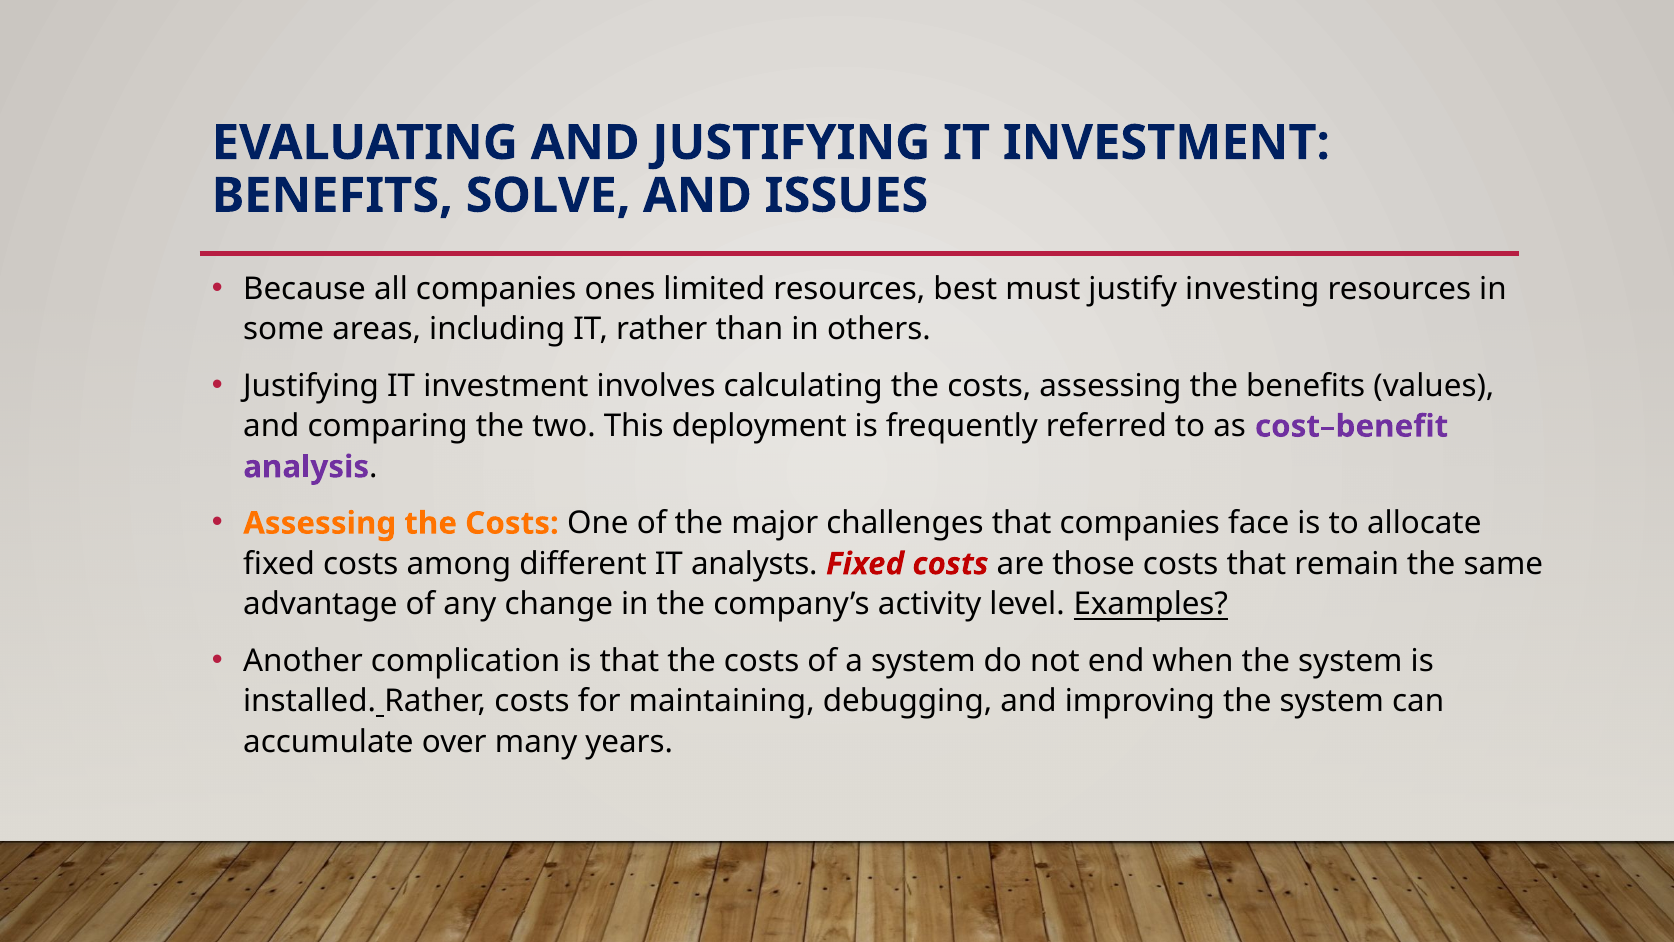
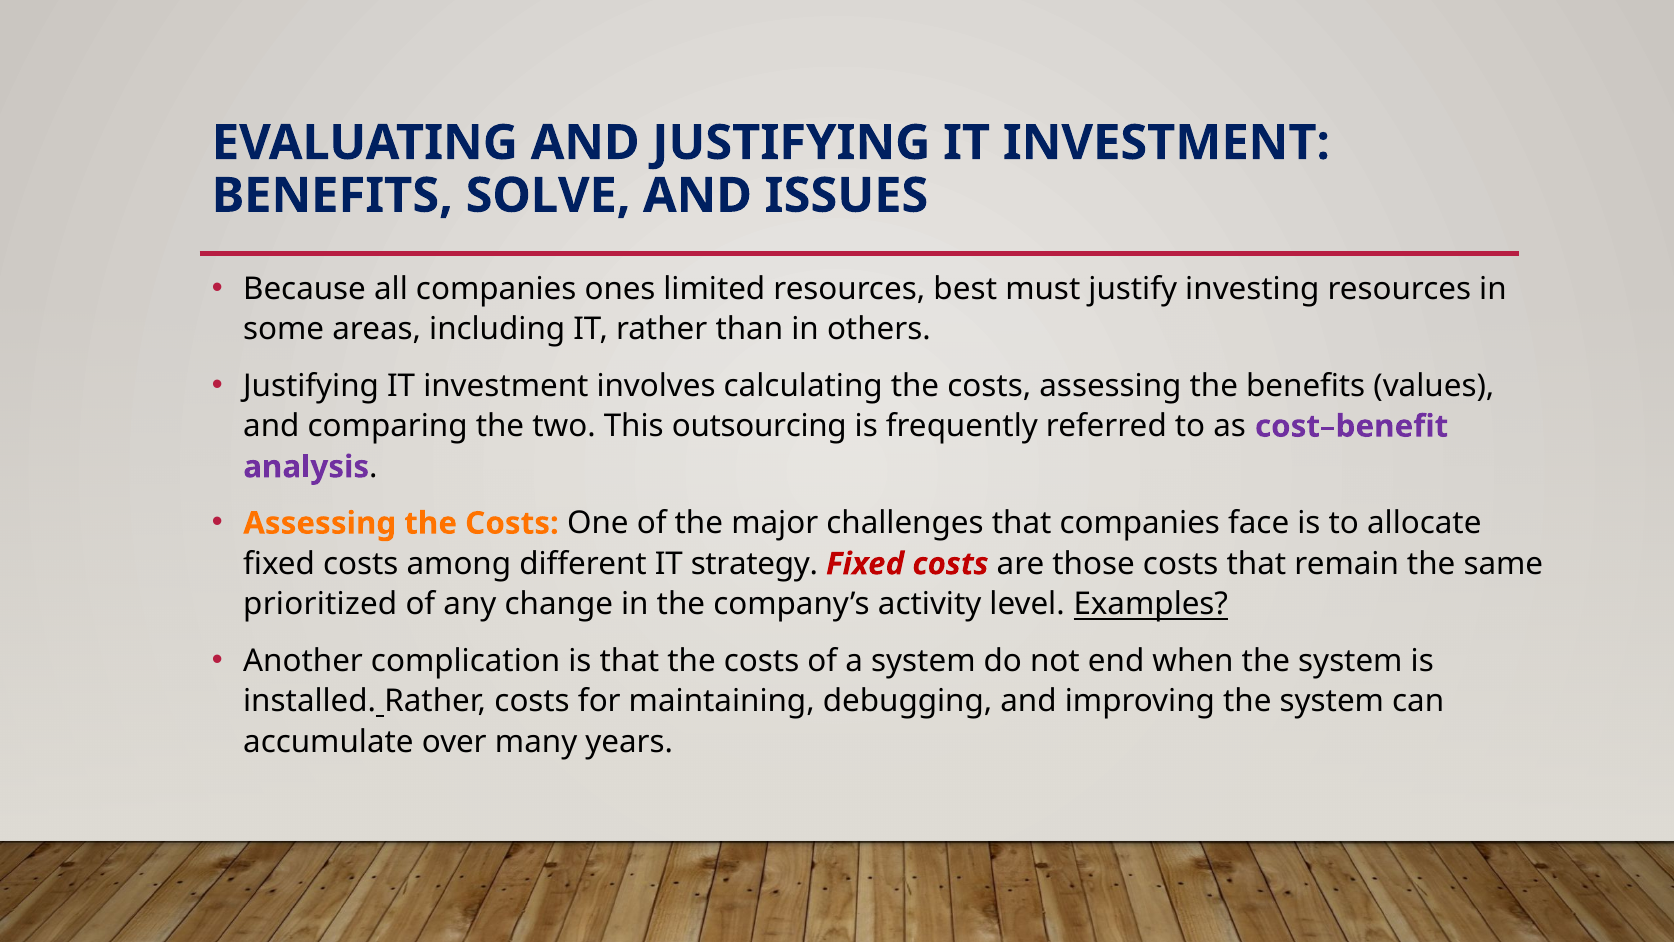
deployment: deployment -> outsourcing
analysts: analysts -> strategy
advantage: advantage -> prioritized
